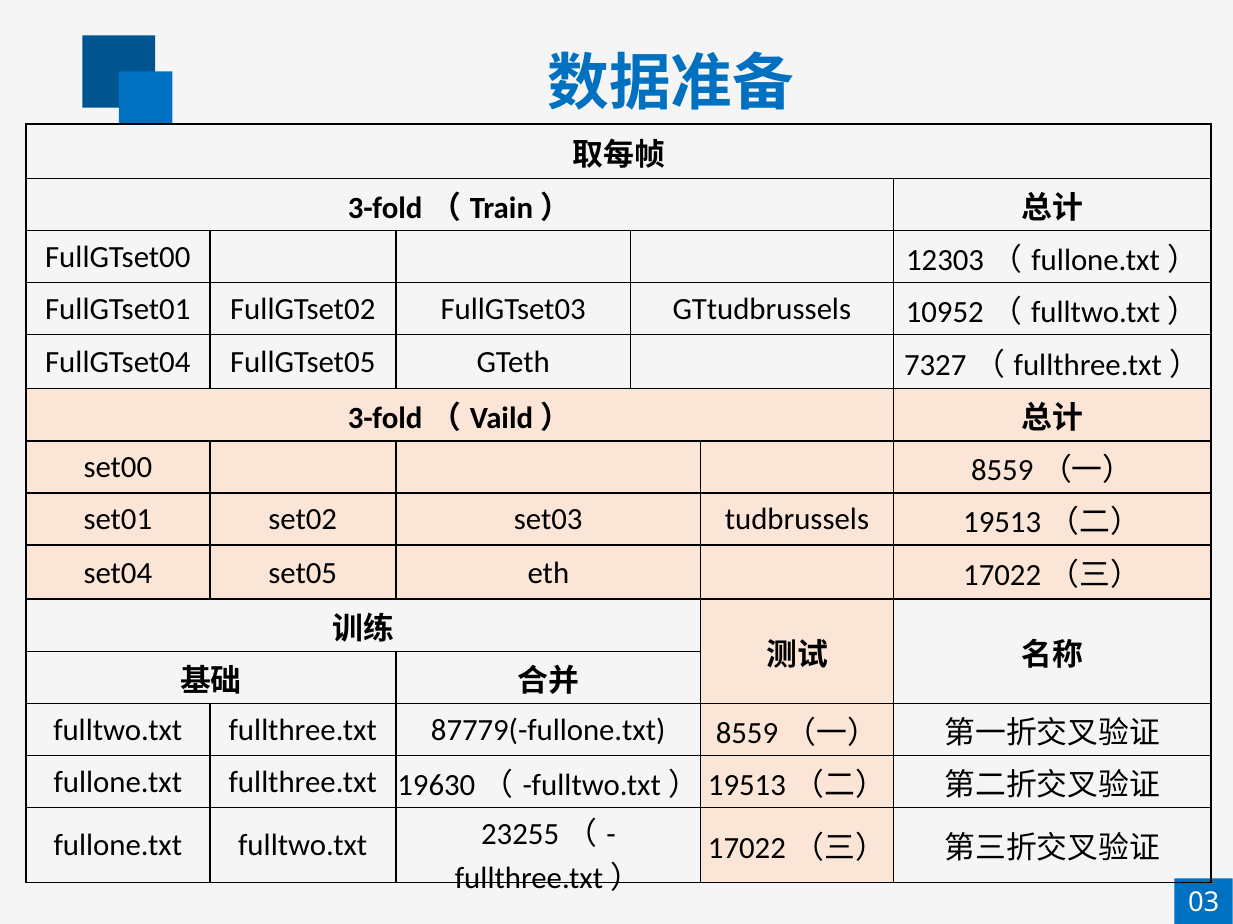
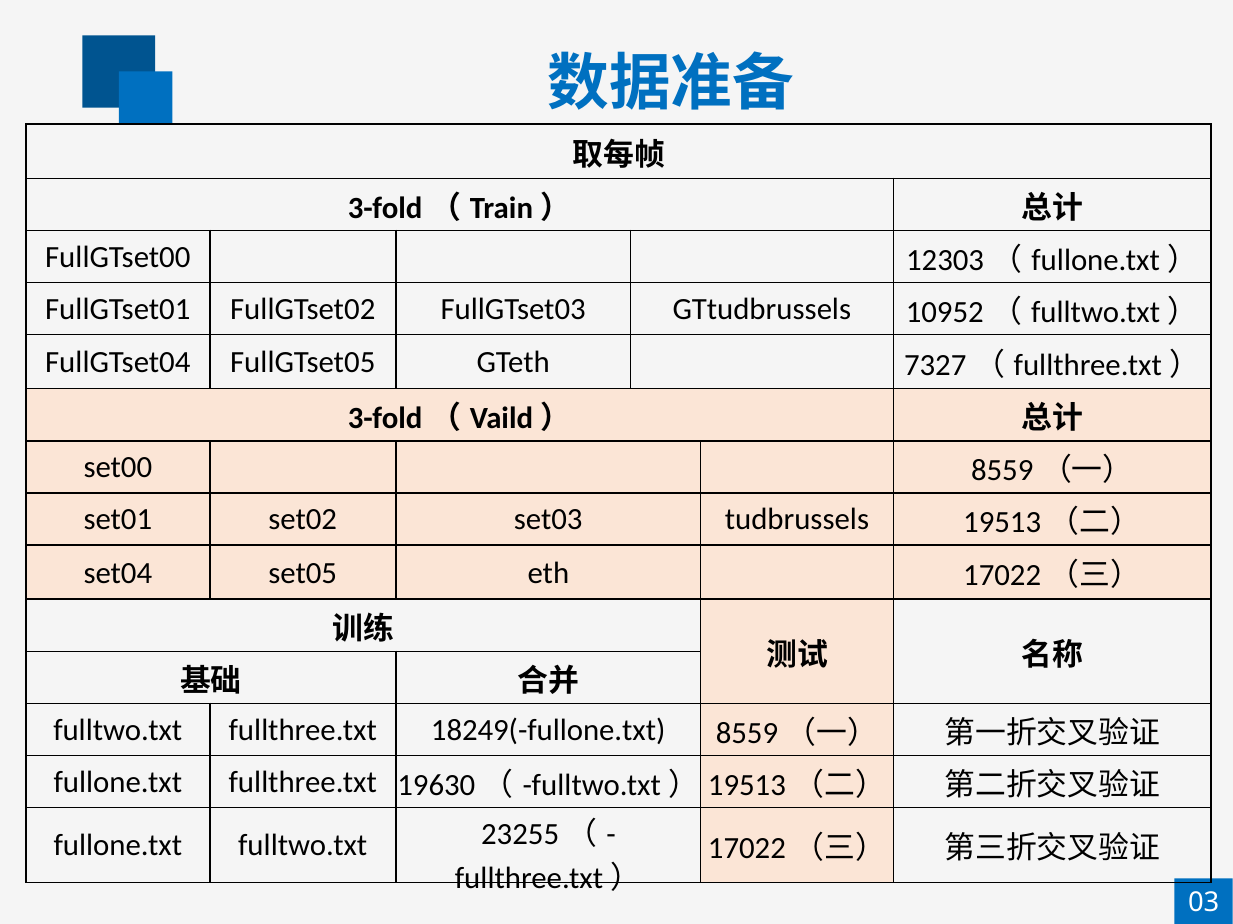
87779(-fullone.txt: 87779(-fullone.txt -> 18249(-fullone.txt
